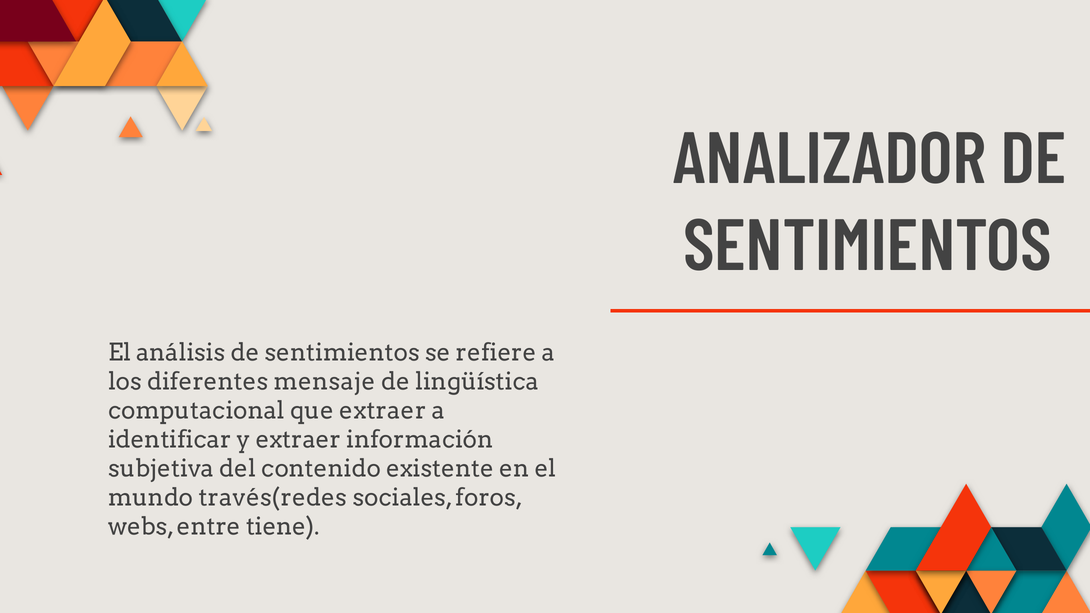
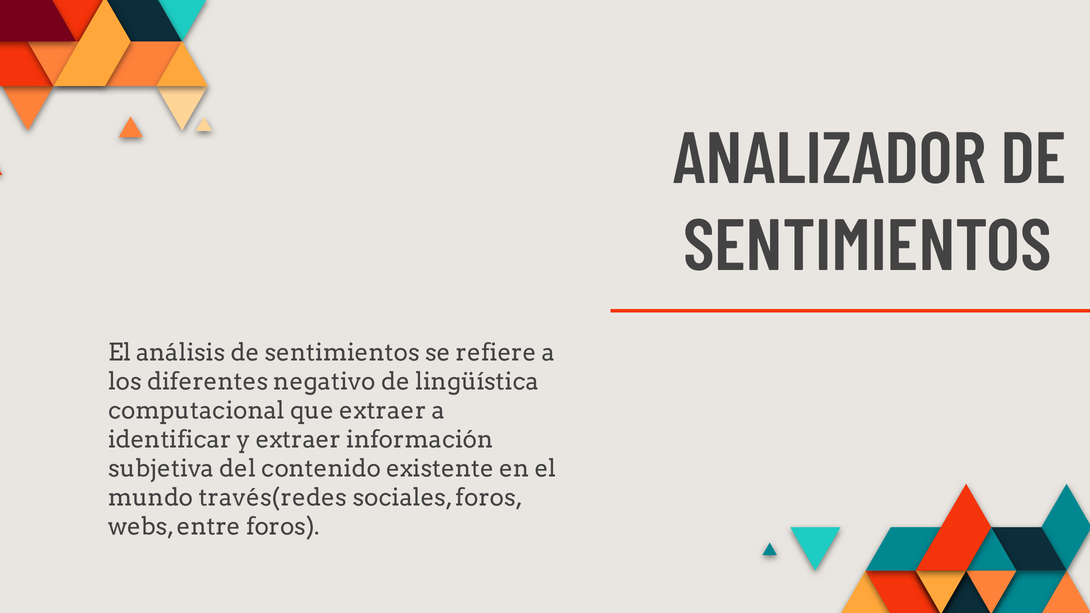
mensaje: mensaje -> negativo
entre tiene: tiene -> foros
